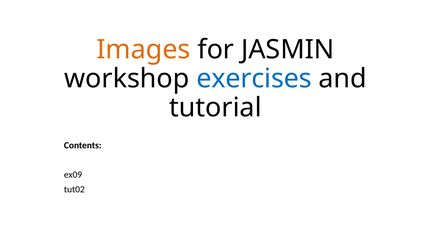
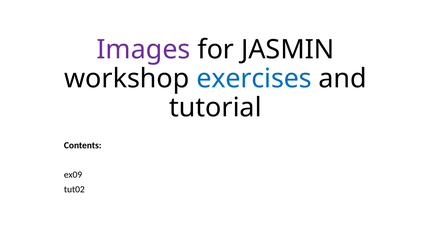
Images colour: orange -> purple
